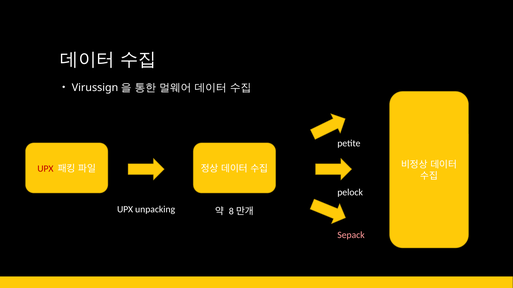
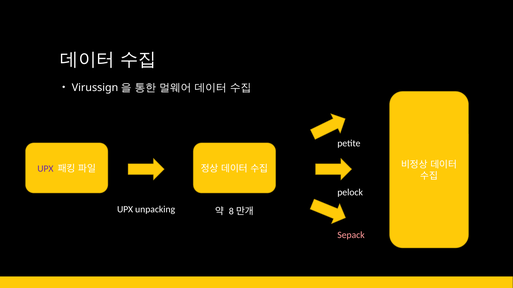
UPX at (45, 169) colour: red -> purple
